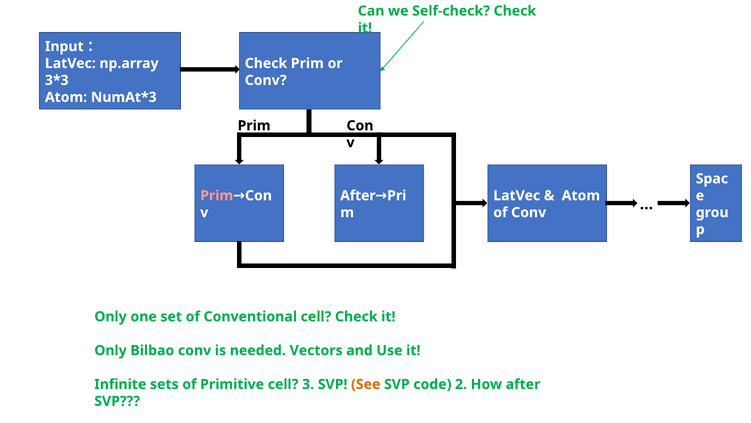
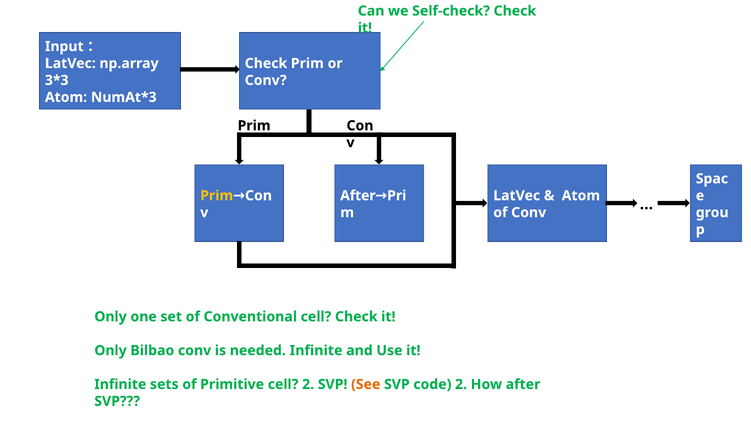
Prim at (217, 195) colour: pink -> yellow
needed Vectors: Vectors -> Infinite
cell 3: 3 -> 2
